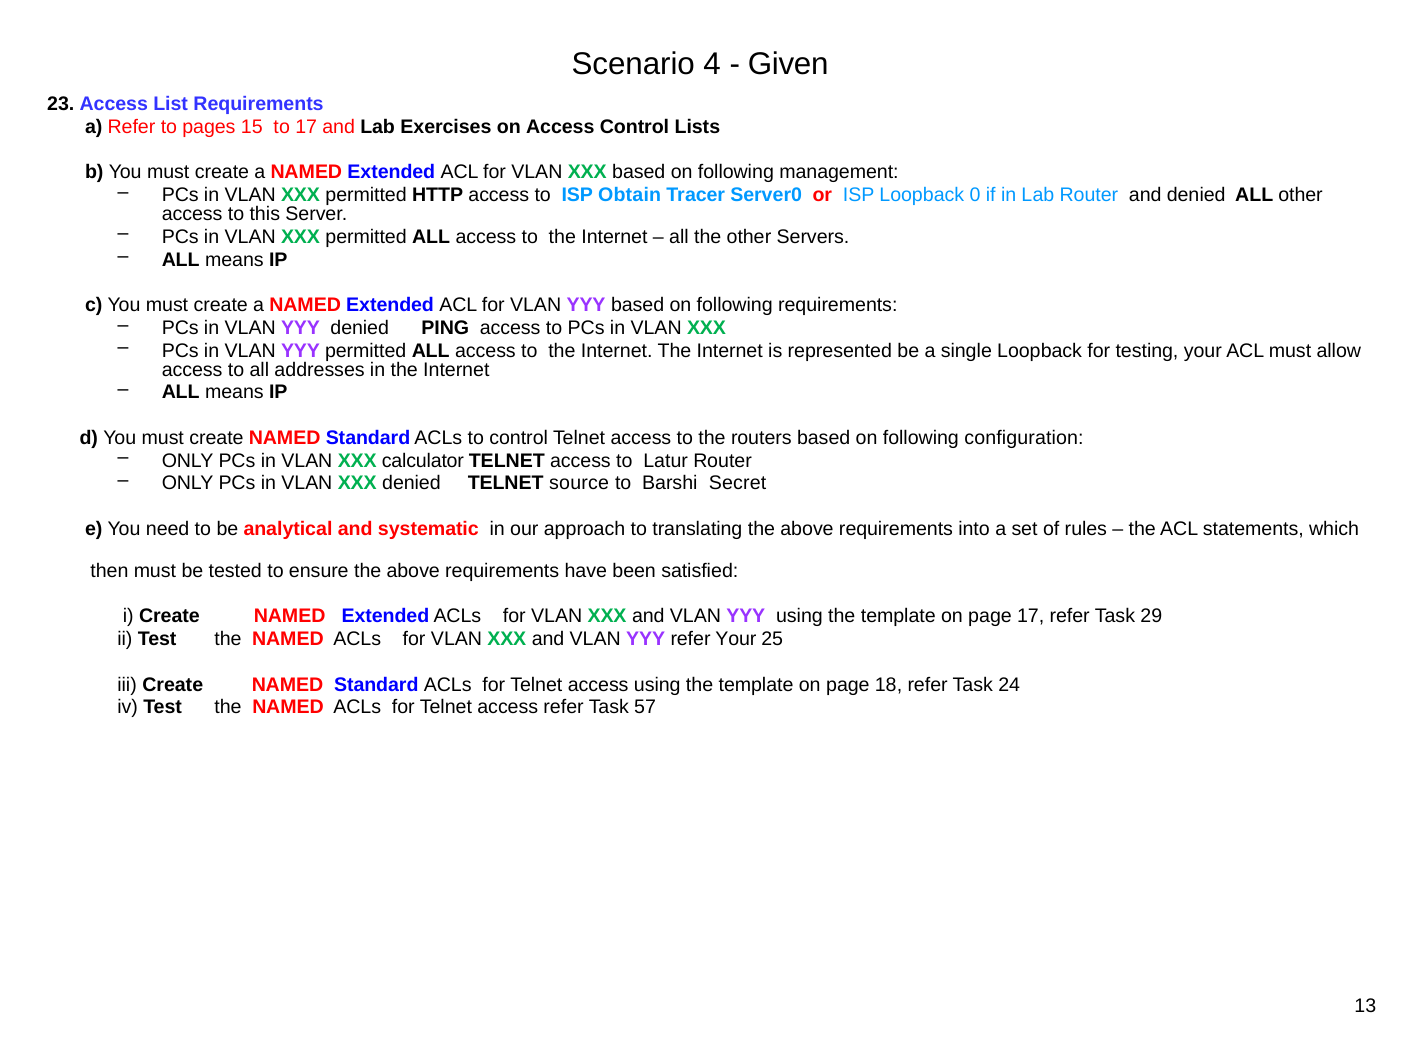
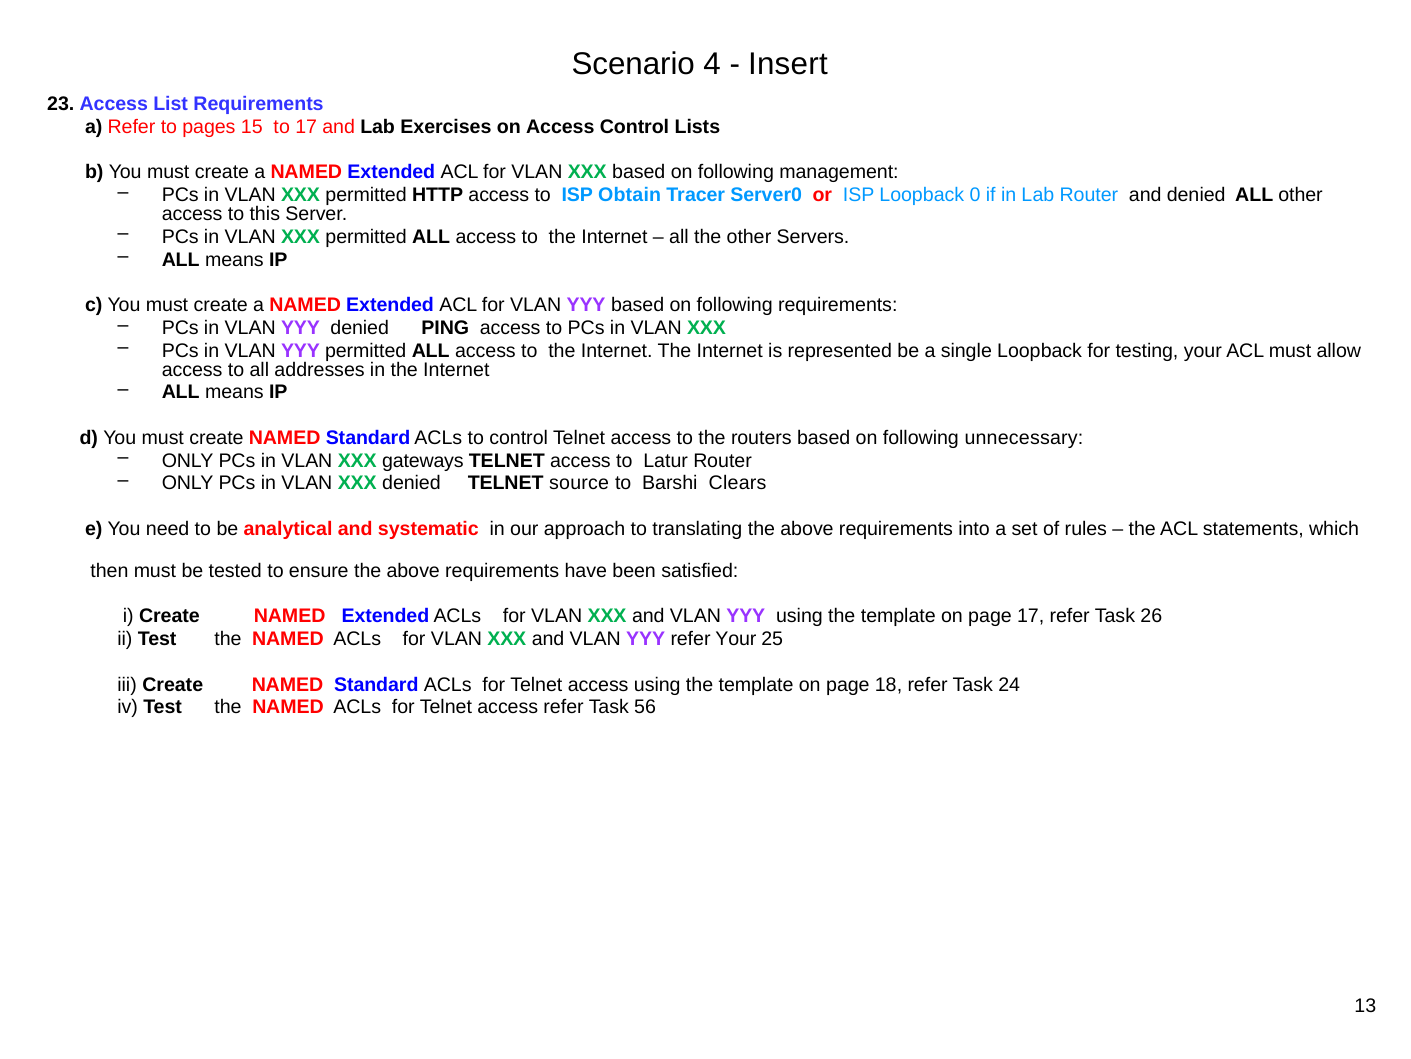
Given: Given -> Insert
configuration: configuration -> unnecessary
calculator: calculator -> gateways
Secret: Secret -> Clears
29: 29 -> 26
57: 57 -> 56
